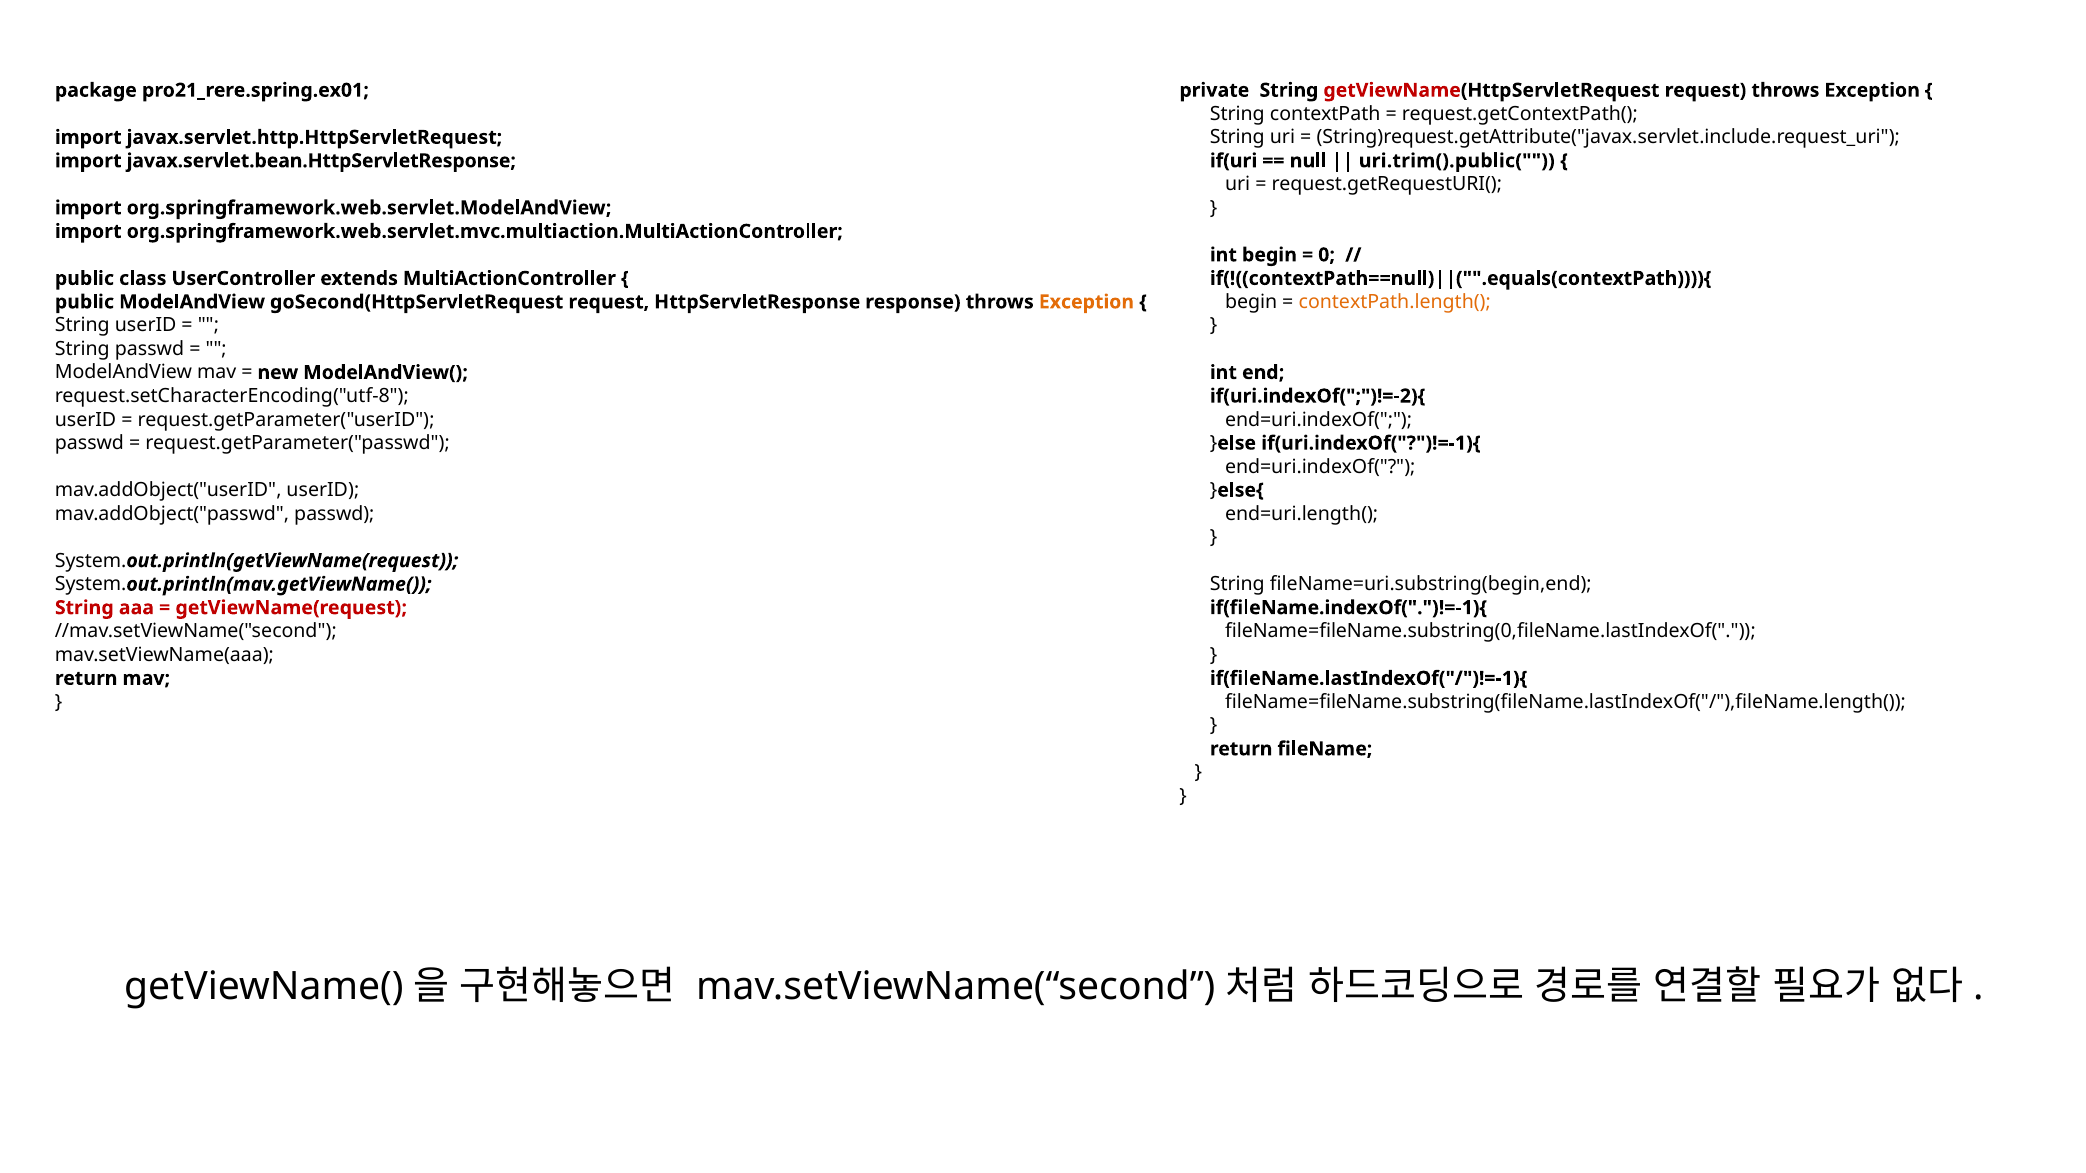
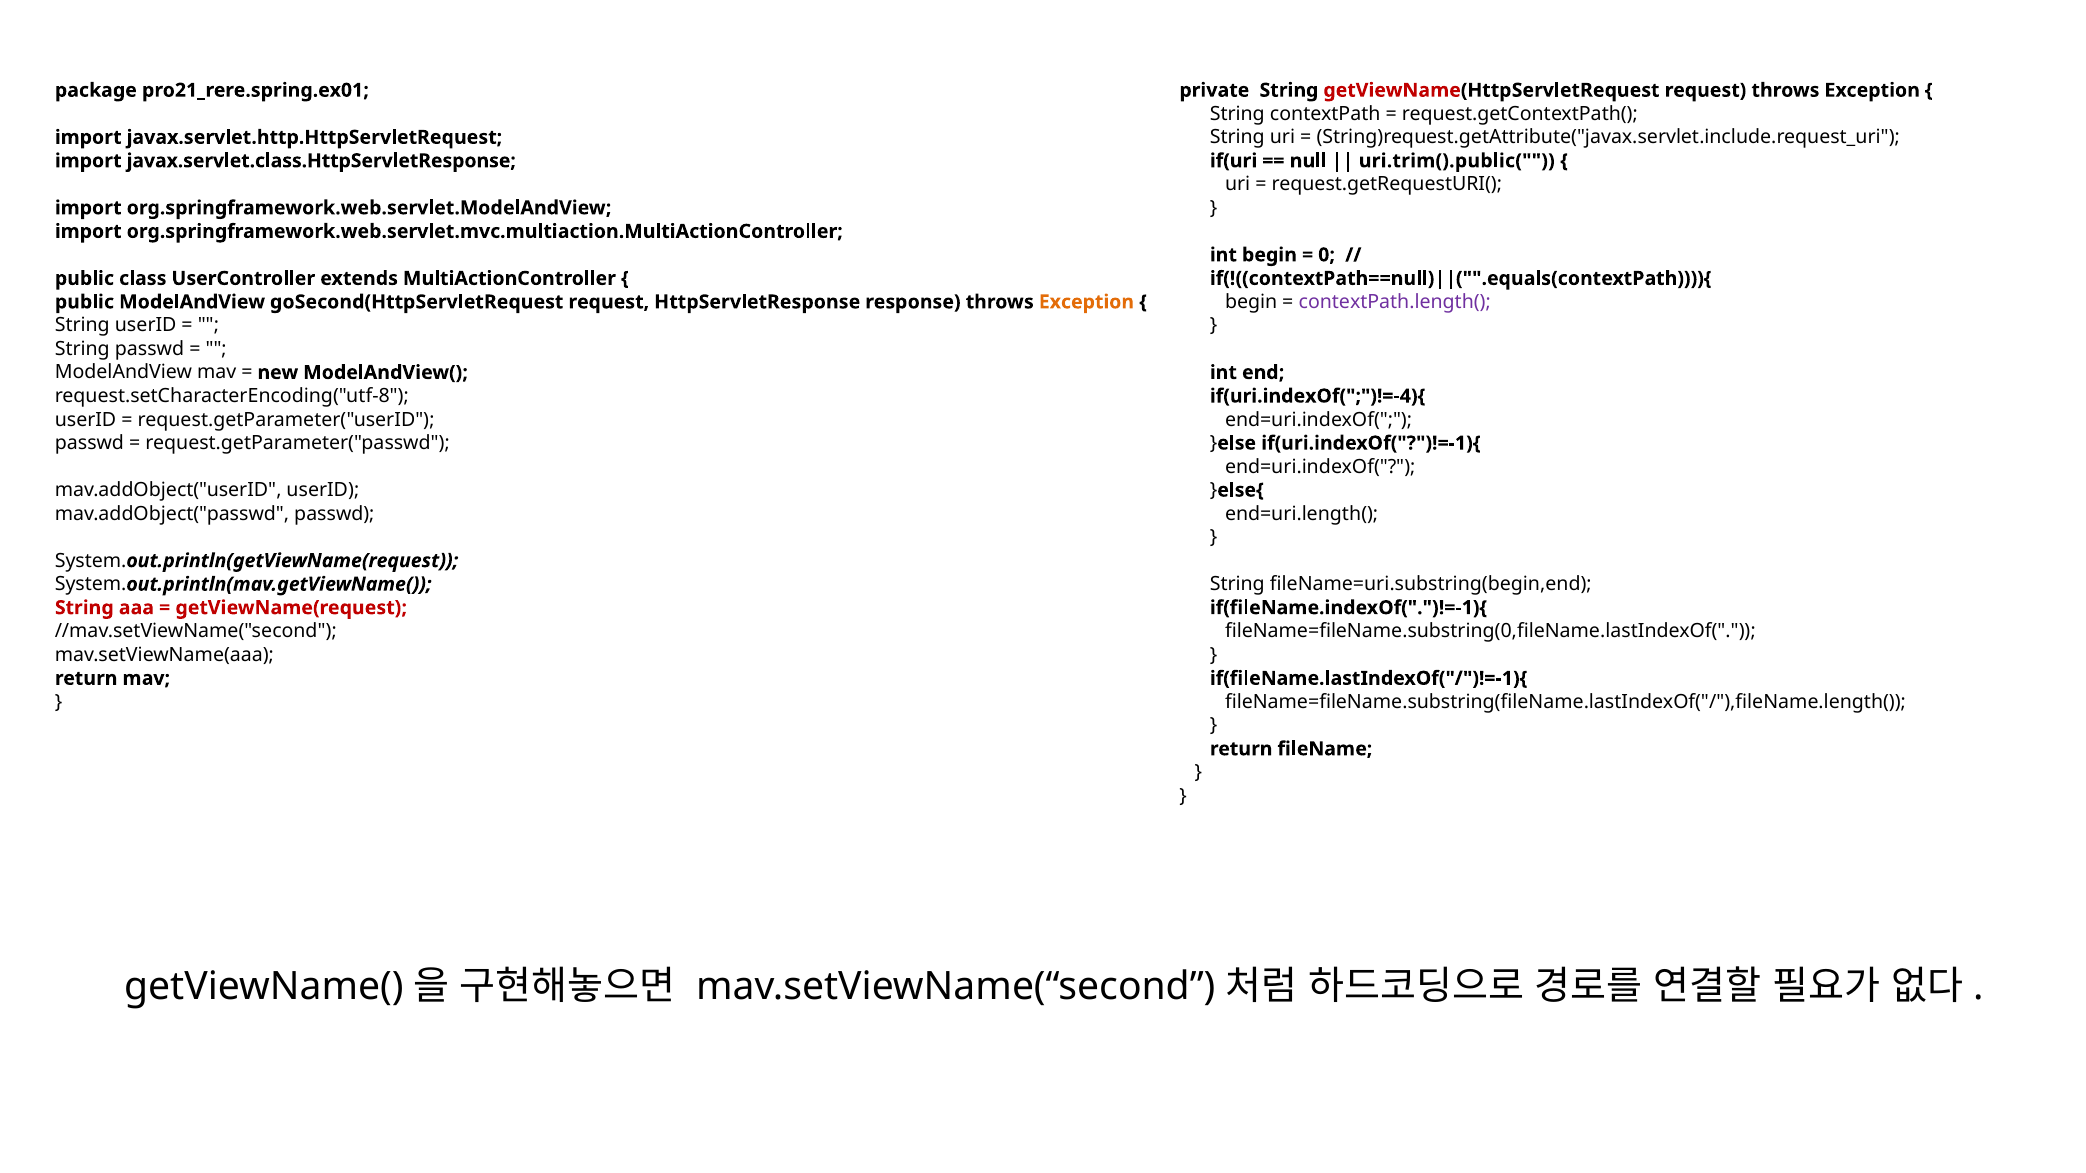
javax.servlet.bean.HttpServletResponse: javax.servlet.bean.HttpServletResponse -> javax.servlet.class.HttpServletResponse
contextPath.length( colour: orange -> purple
if(uri.indexOf(";")!=-2){: if(uri.indexOf(";")!=-2){ -> if(uri.indexOf(";")!=-4){
